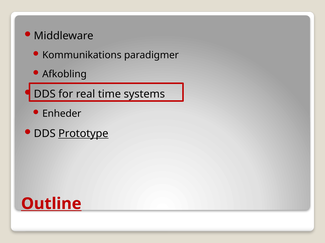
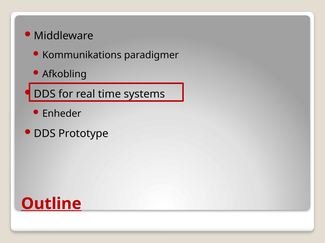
Prototype underline: present -> none
